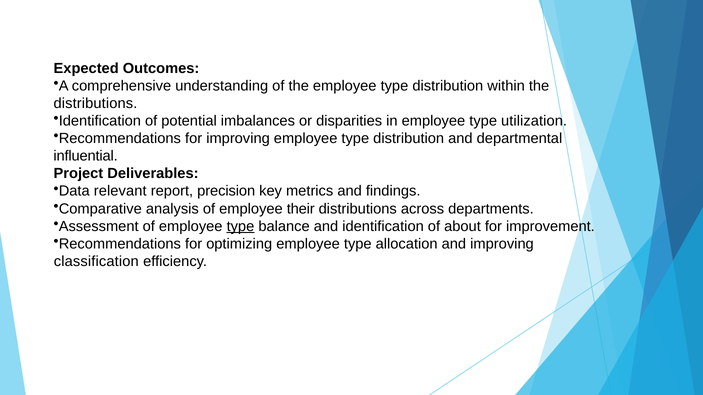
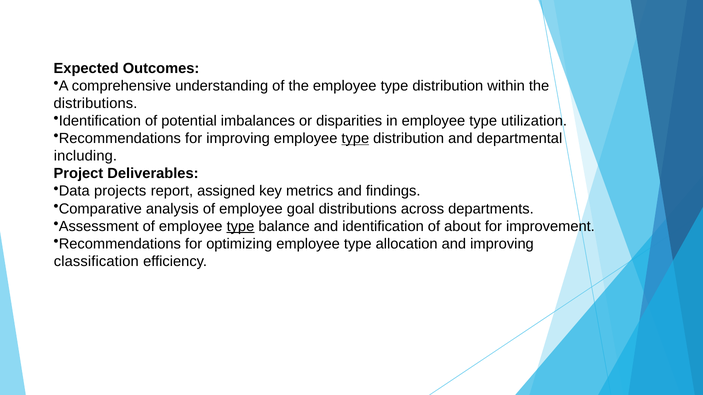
type at (355, 139) underline: none -> present
influential: influential -> including
relevant: relevant -> projects
precision: precision -> assigned
their: their -> goal
